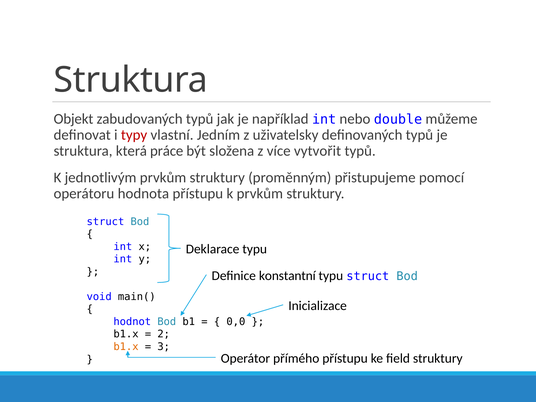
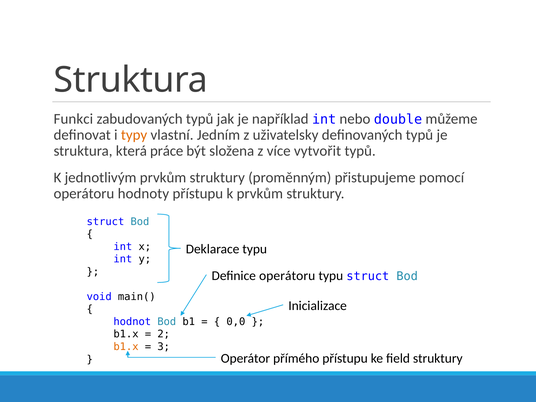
Objekt: Objekt -> Funkci
typy colour: red -> orange
hodnota: hodnota -> hodnoty
Definice konstantní: konstantní -> operátoru
